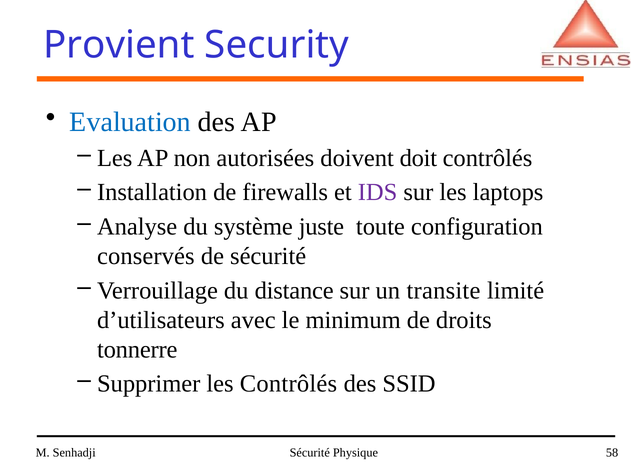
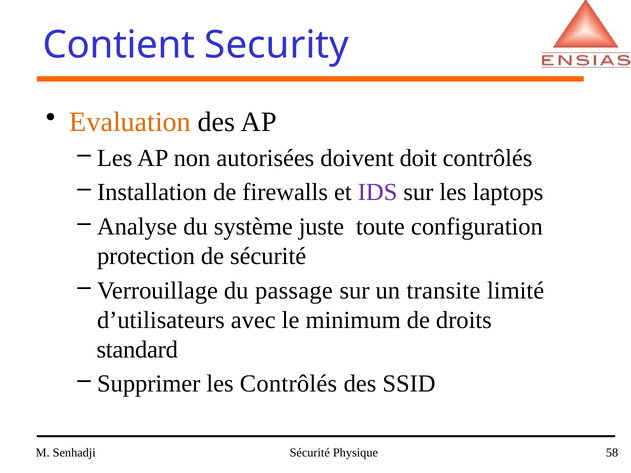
Provient: Provient -> Contient
Evaluation colour: blue -> orange
conservés: conservés -> protection
distance: distance -> passage
tonnerre: tonnerre -> standard
